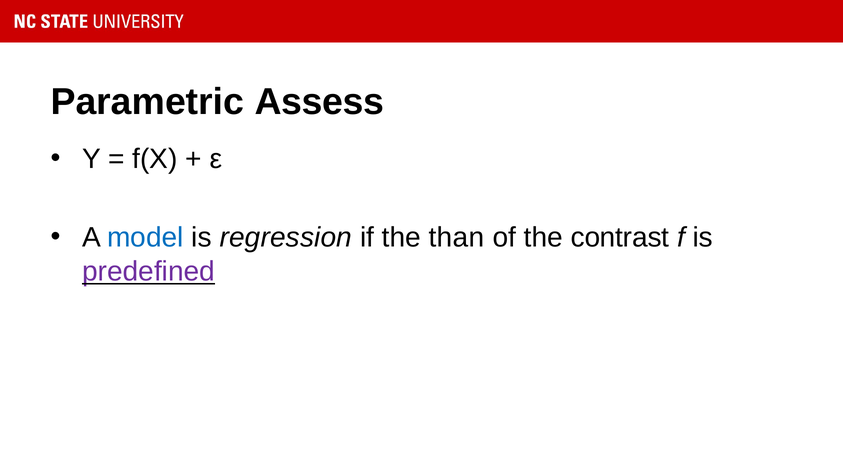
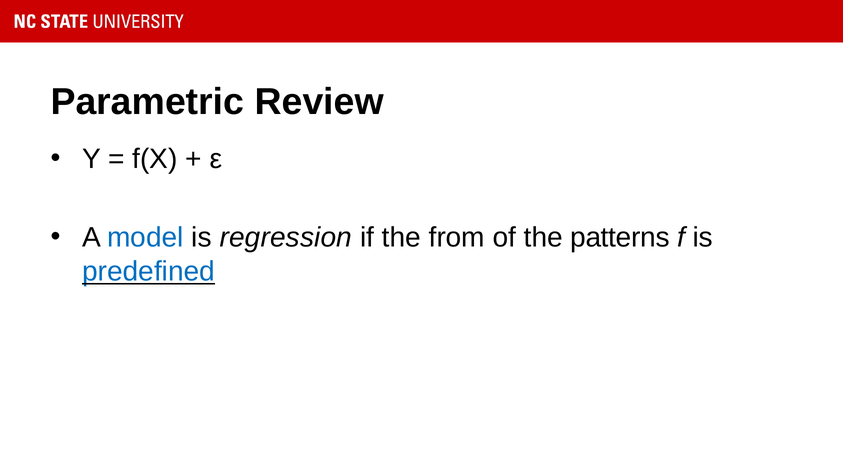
Assess: Assess -> Review
than: than -> from
contrast: contrast -> patterns
predefined colour: purple -> blue
